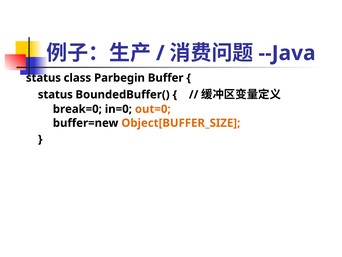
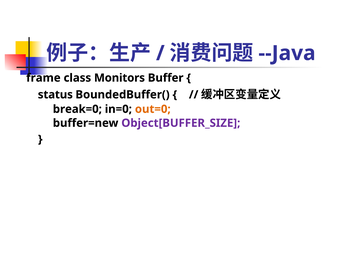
status at (43, 78): status -> frame
Parbegin: Parbegin -> Monitors
Object[BUFFER_SIZE colour: orange -> purple
